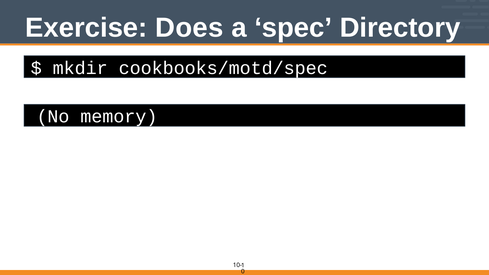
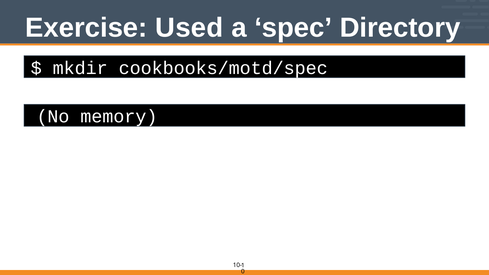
Does: Does -> Used
